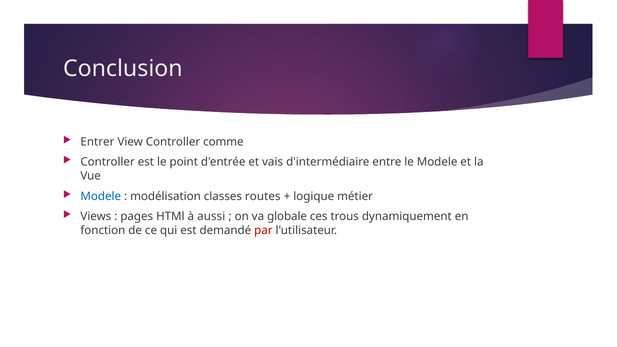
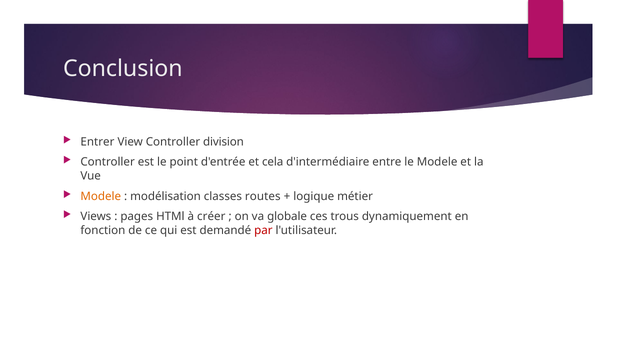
comme: comme -> division
vais: vais -> cela
Modele at (101, 196) colour: blue -> orange
aussi: aussi -> créer
